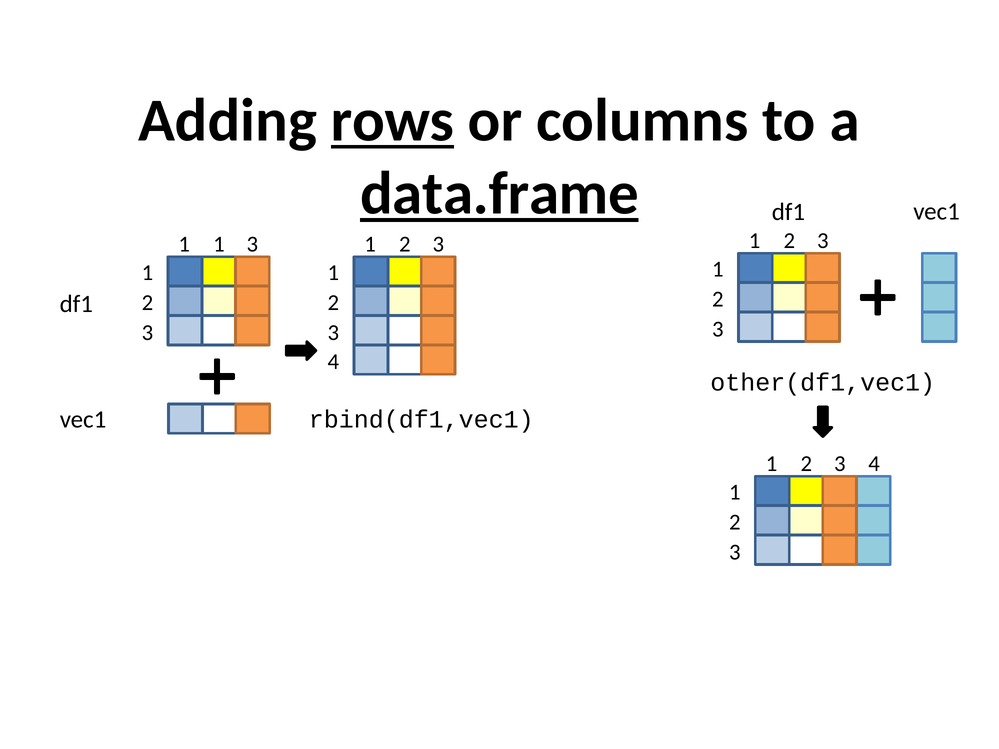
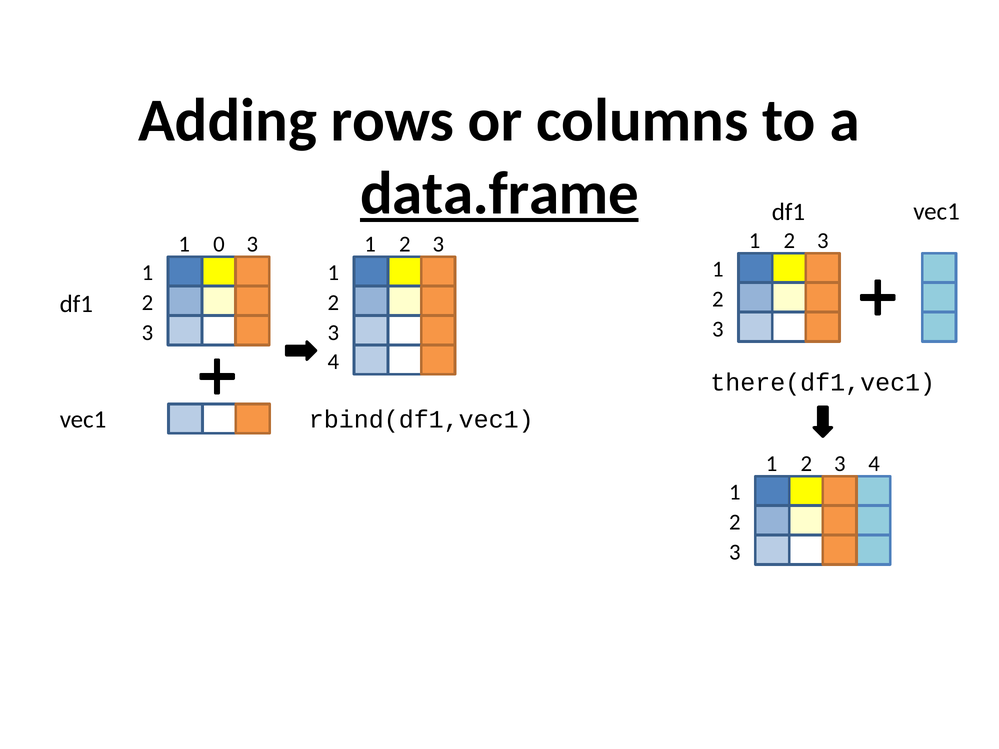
rows underline: present -> none
1 at (219, 244): 1 -> 0
other(df1,vec1: other(df1,vec1 -> there(df1,vec1
